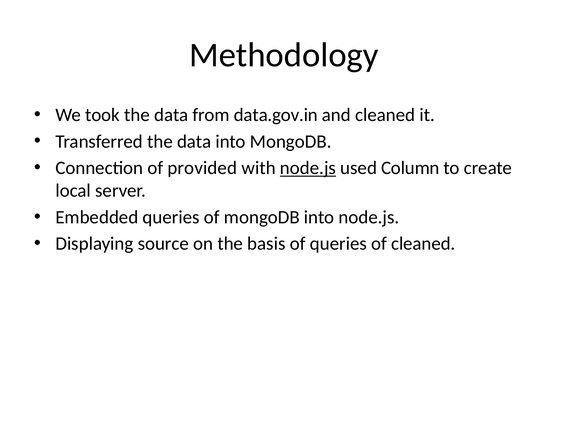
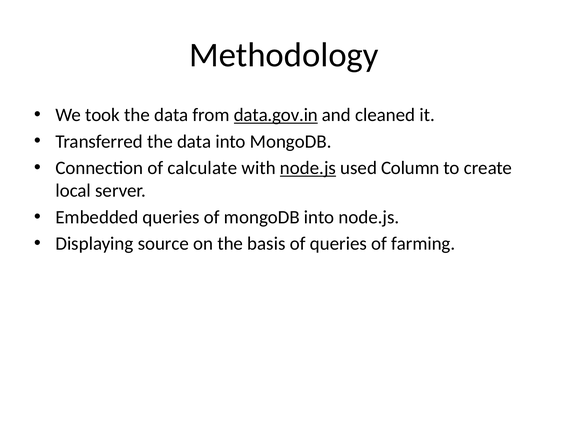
data.gov.in underline: none -> present
provided: provided -> calculate
of cleaned: cleaned -> farming
